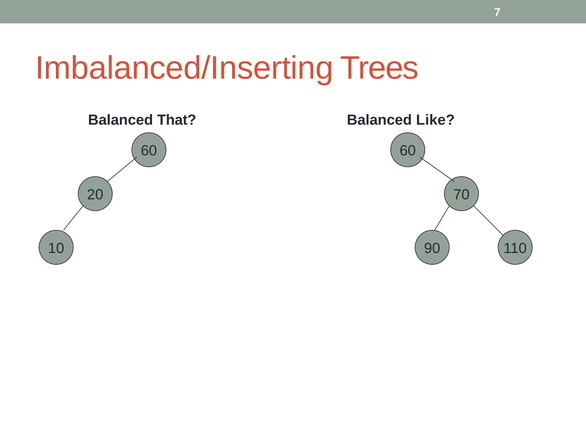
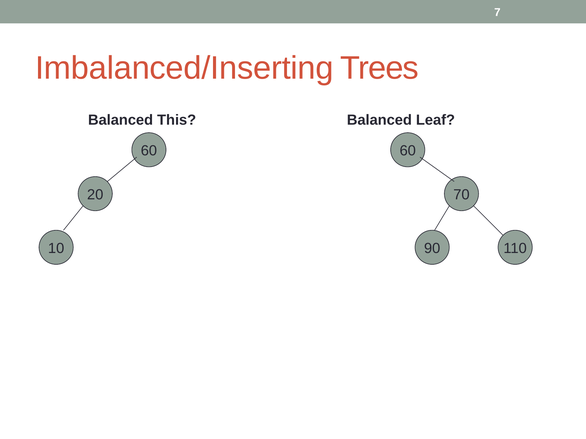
That: That -> This
Like: Like -> Leaf
